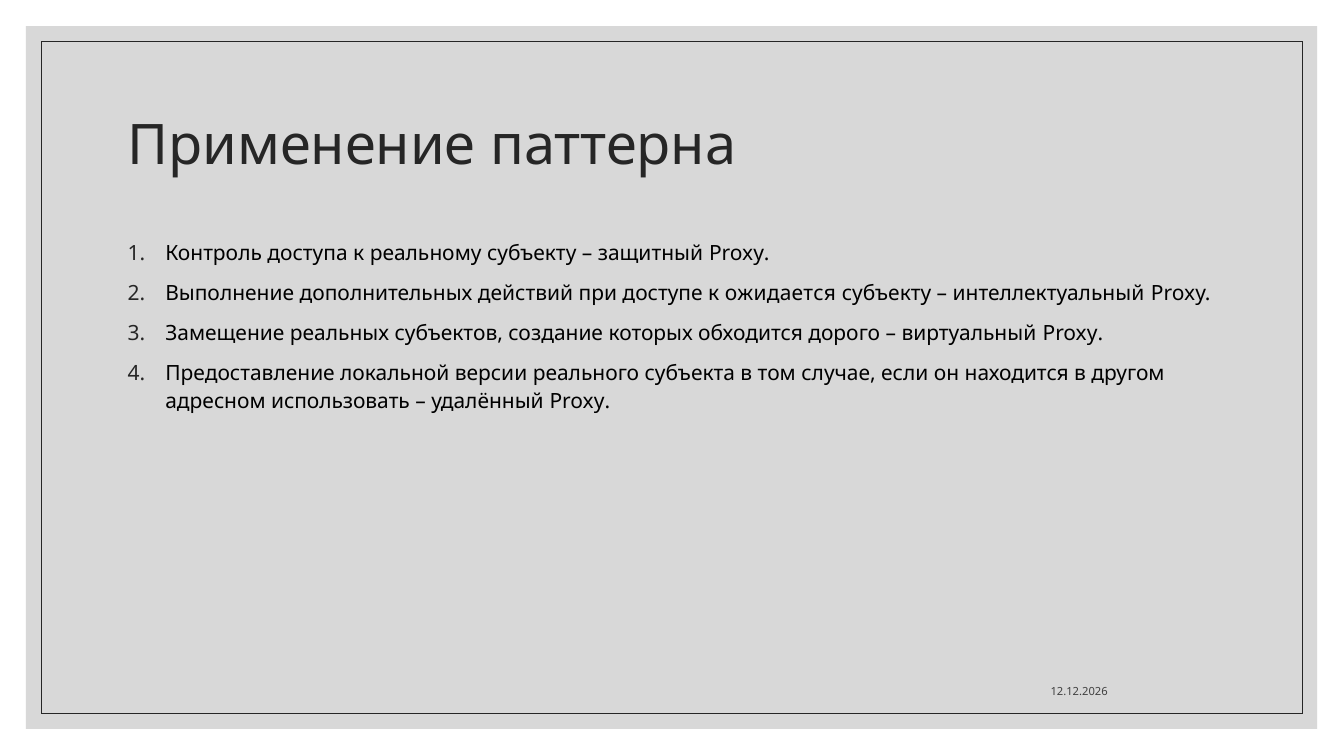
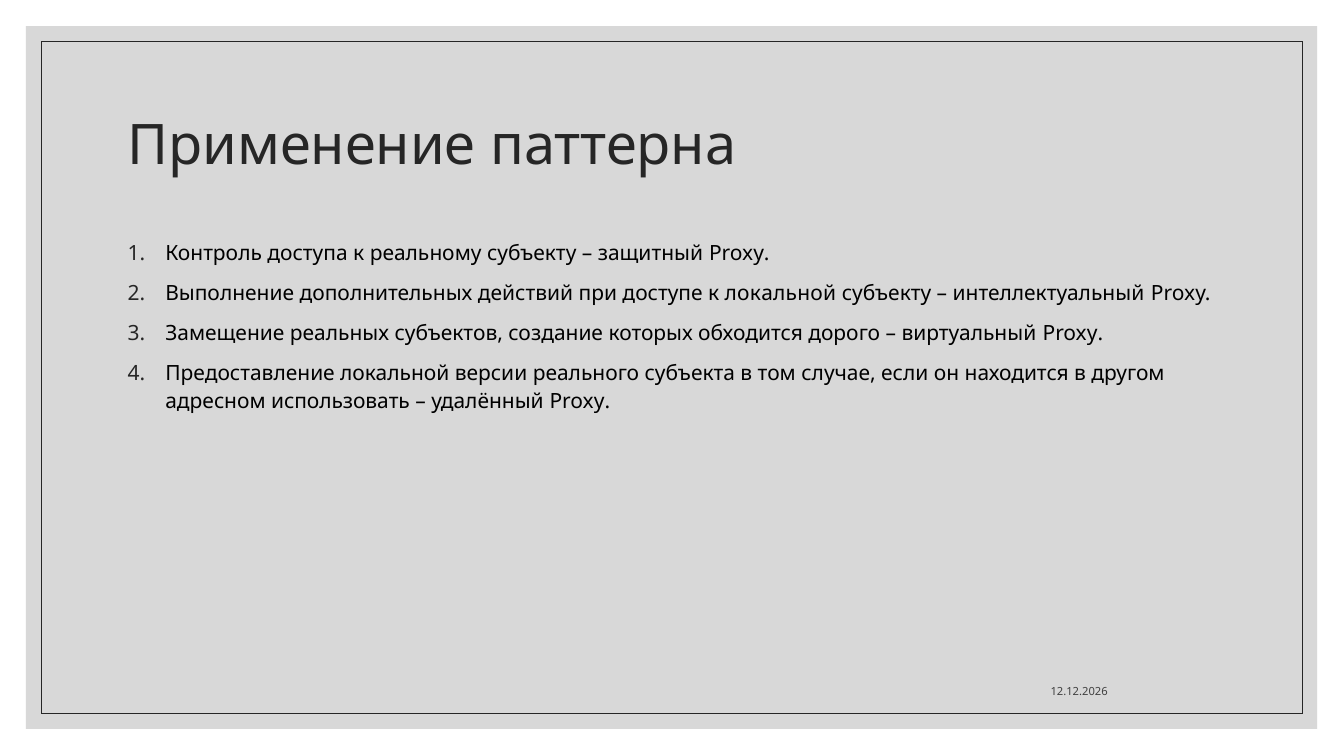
к ожидается: ожидается -> локальной
